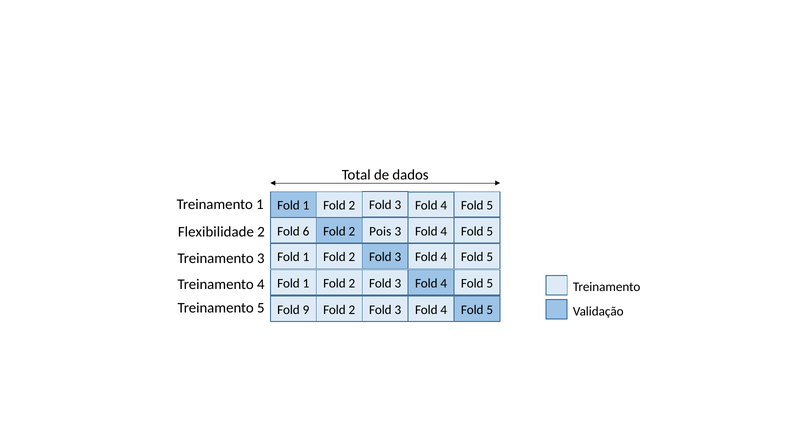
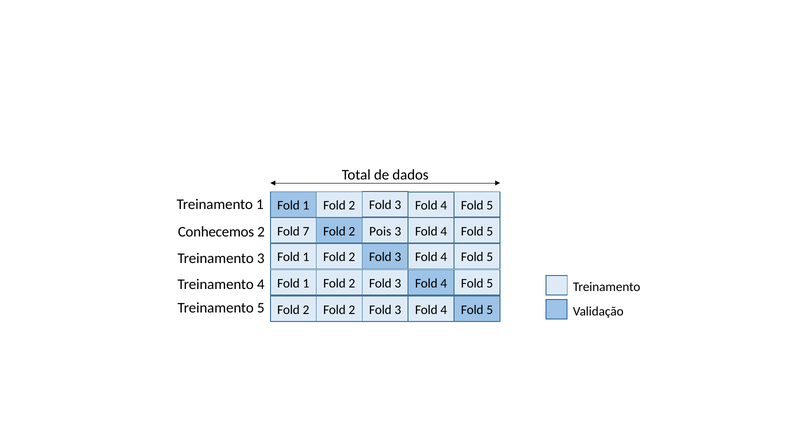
6: 6 -> 7
Flexibilidade: Flexibilidade -> Conhecemos
9 at (306, 310): 9 -> 2
